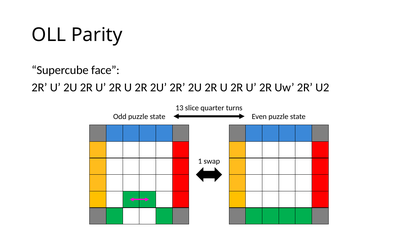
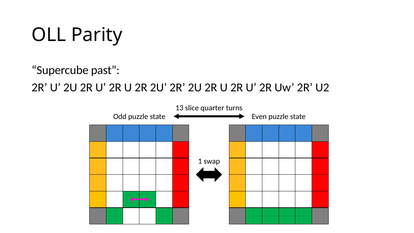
face: face -> past
